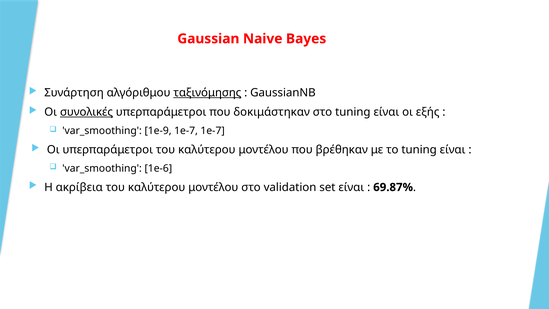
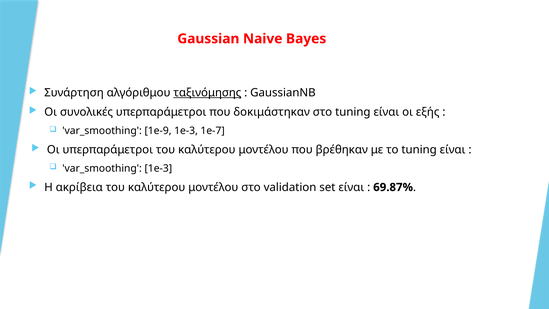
συνολικές underline: present -> none
1e-9 1e-7: 1e-7 -> 1e-3
var_smoothing 1e-6: 1e-6 -> 1e-3
